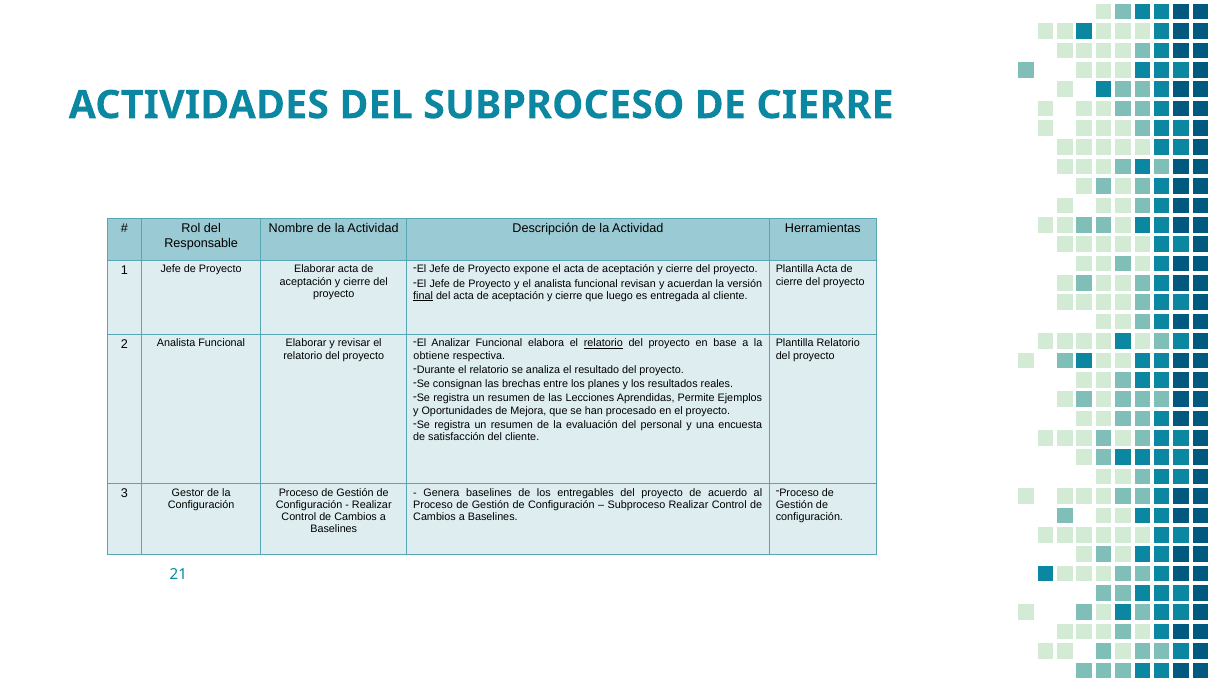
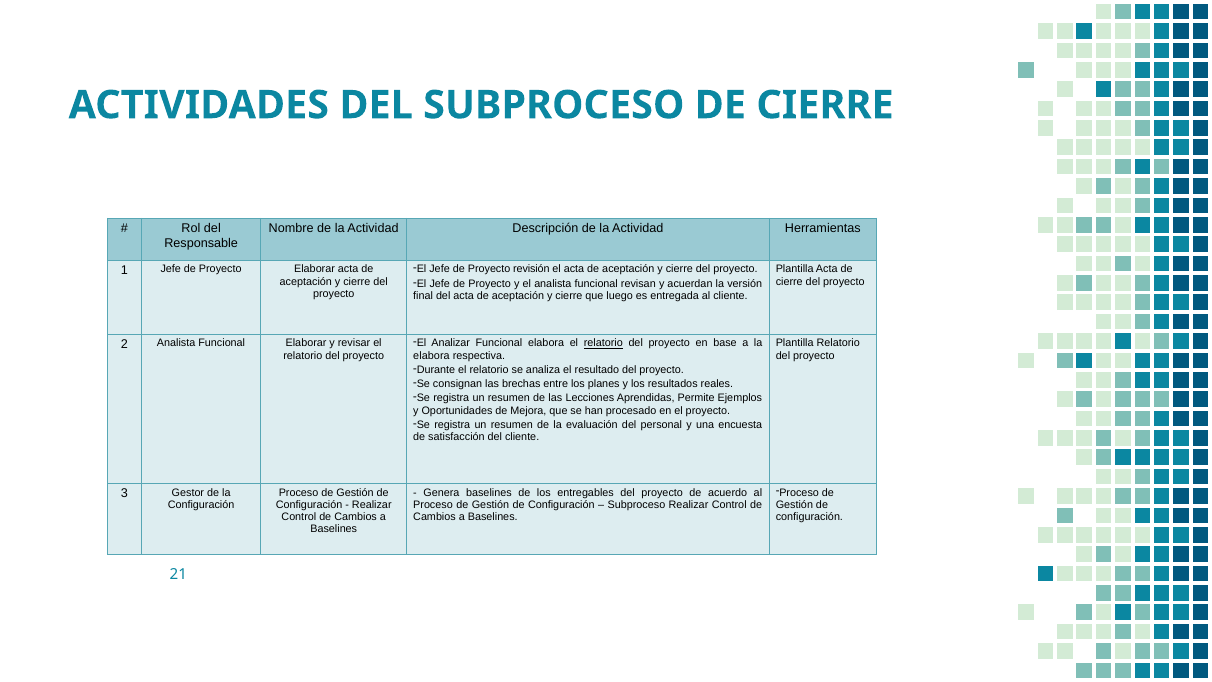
expone: expone -> revisión
final underline: present -> none
obtiene at (431, 355): obtiene -> elabora
